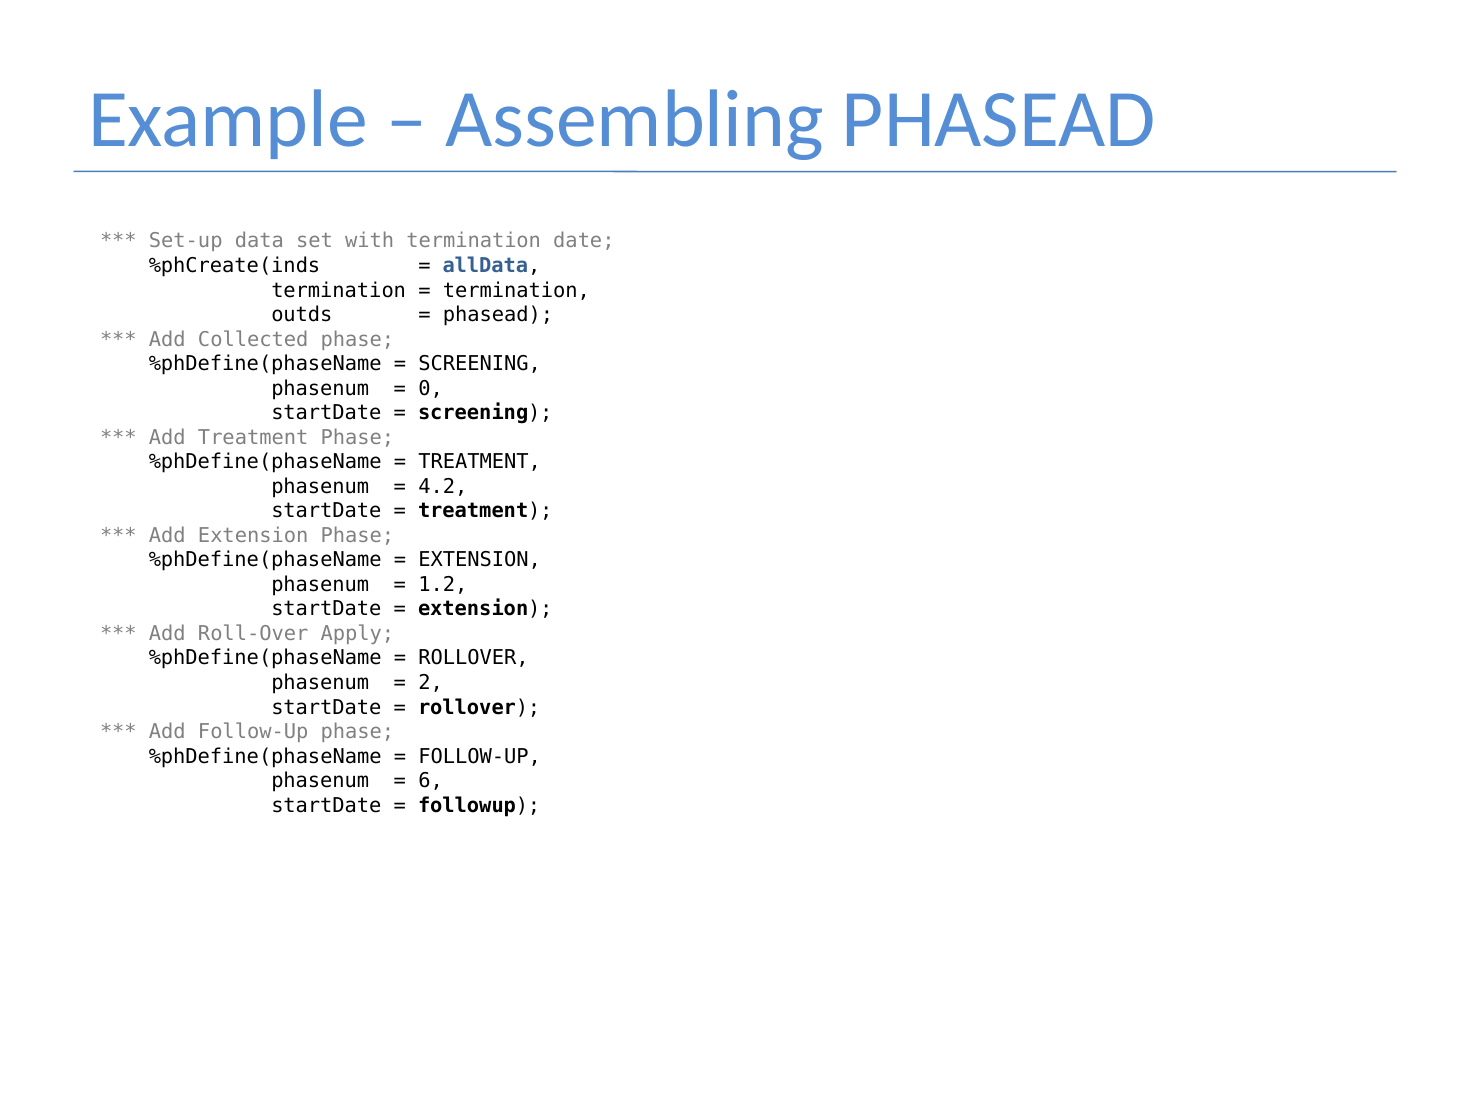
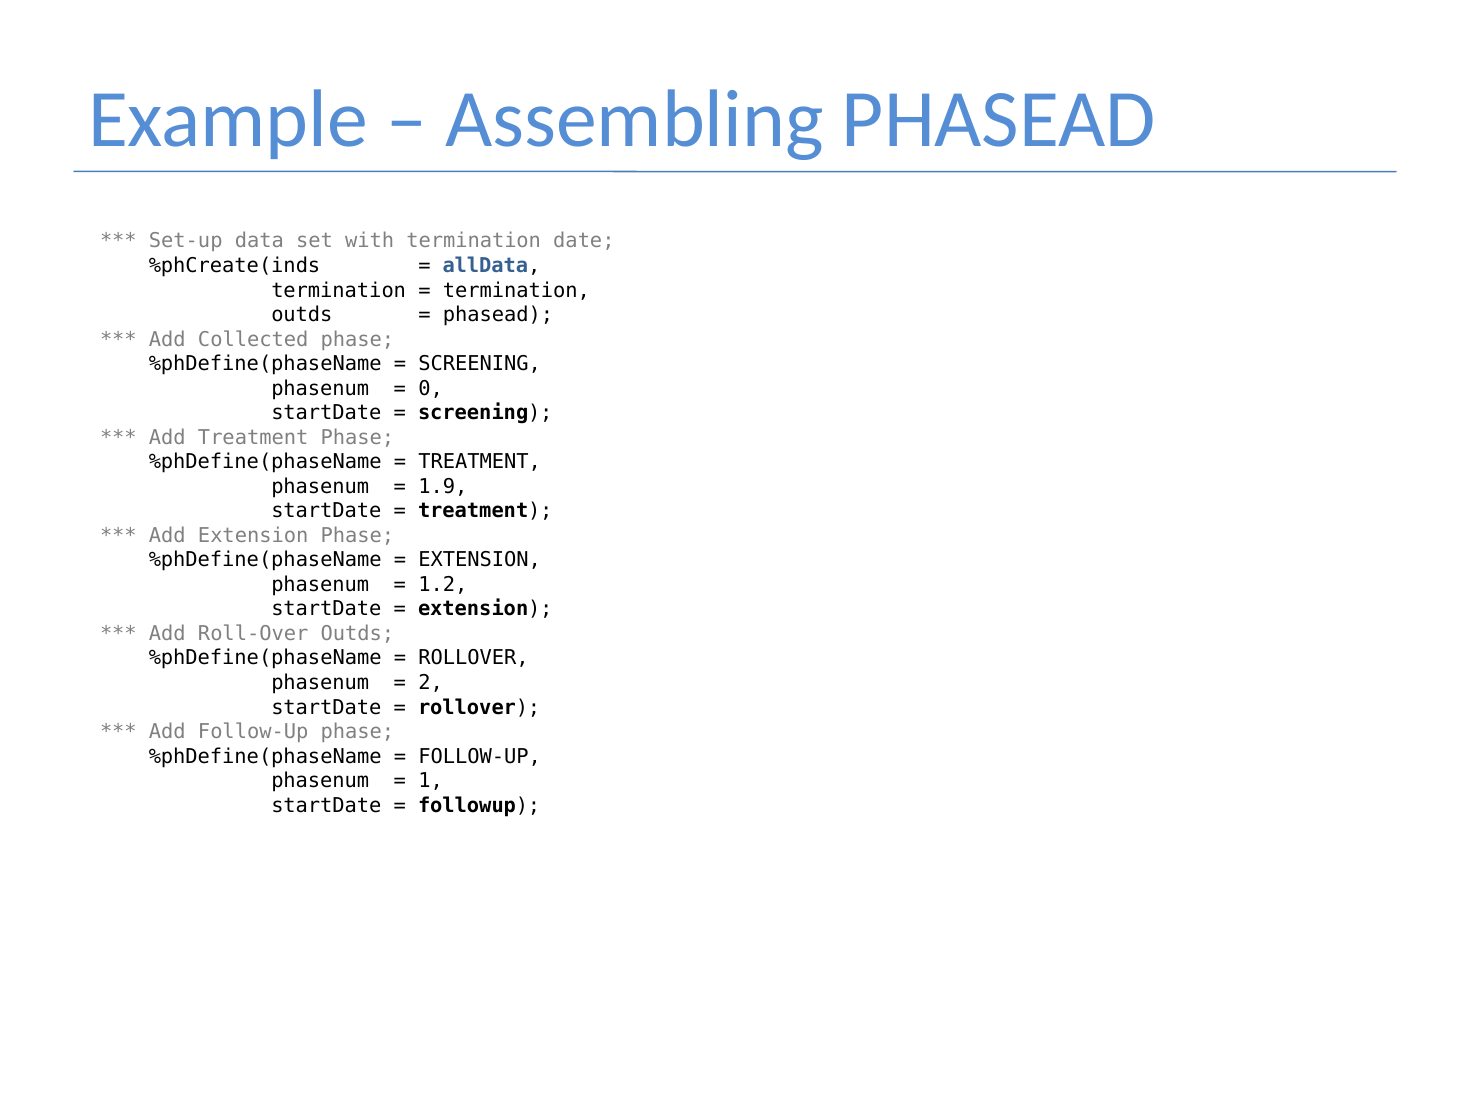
4.2: 4.2 -> 1.9
Roll-Over Apply: Apply -> Outds
6: 6 -> 1
